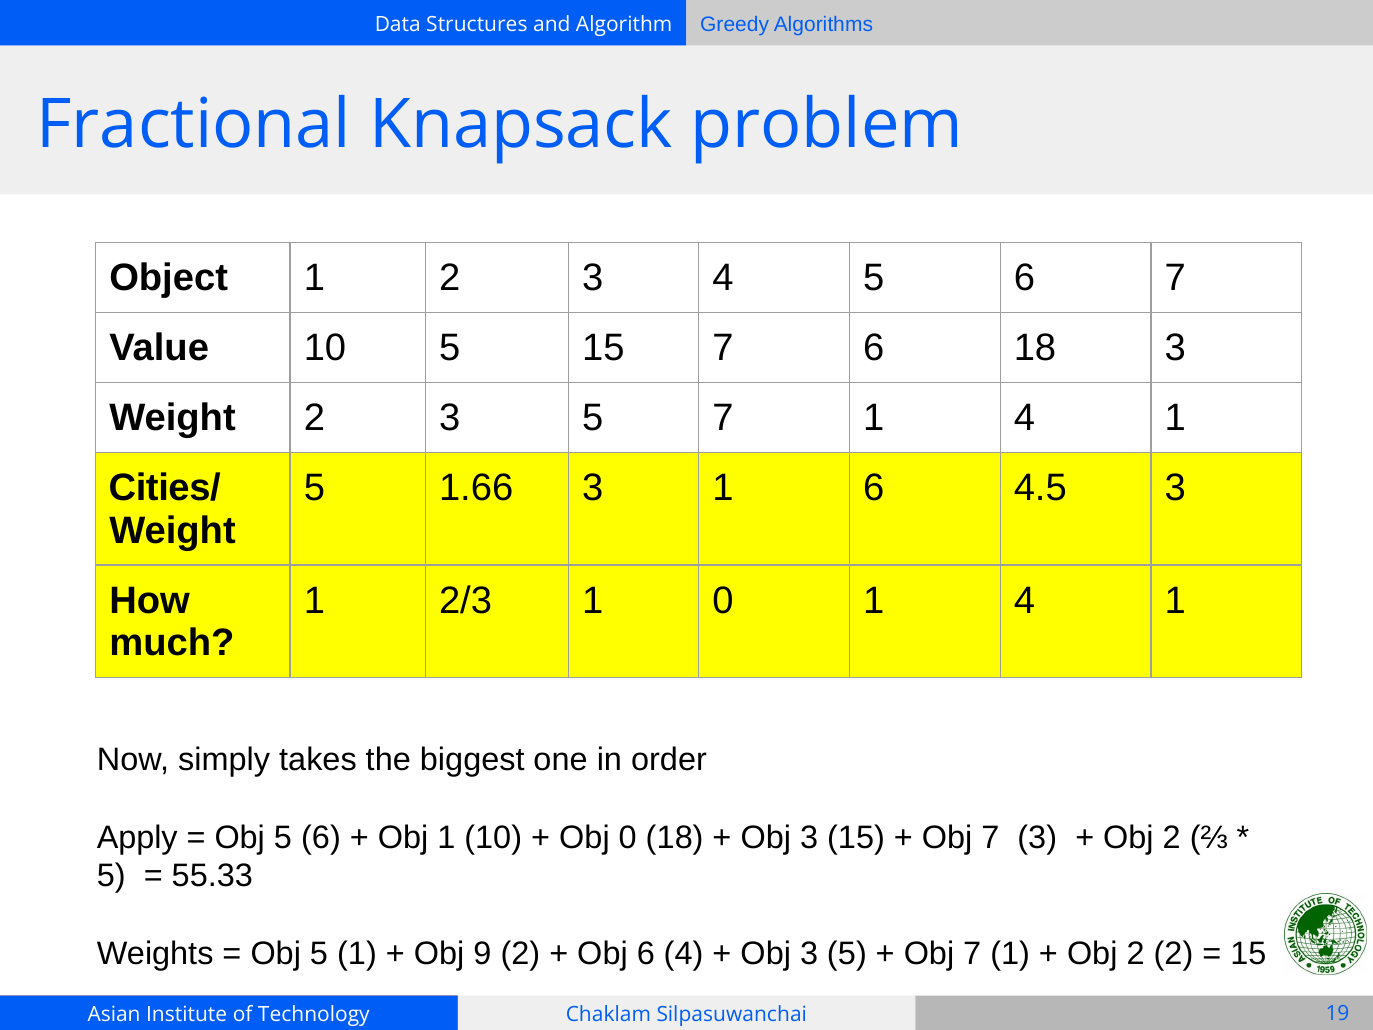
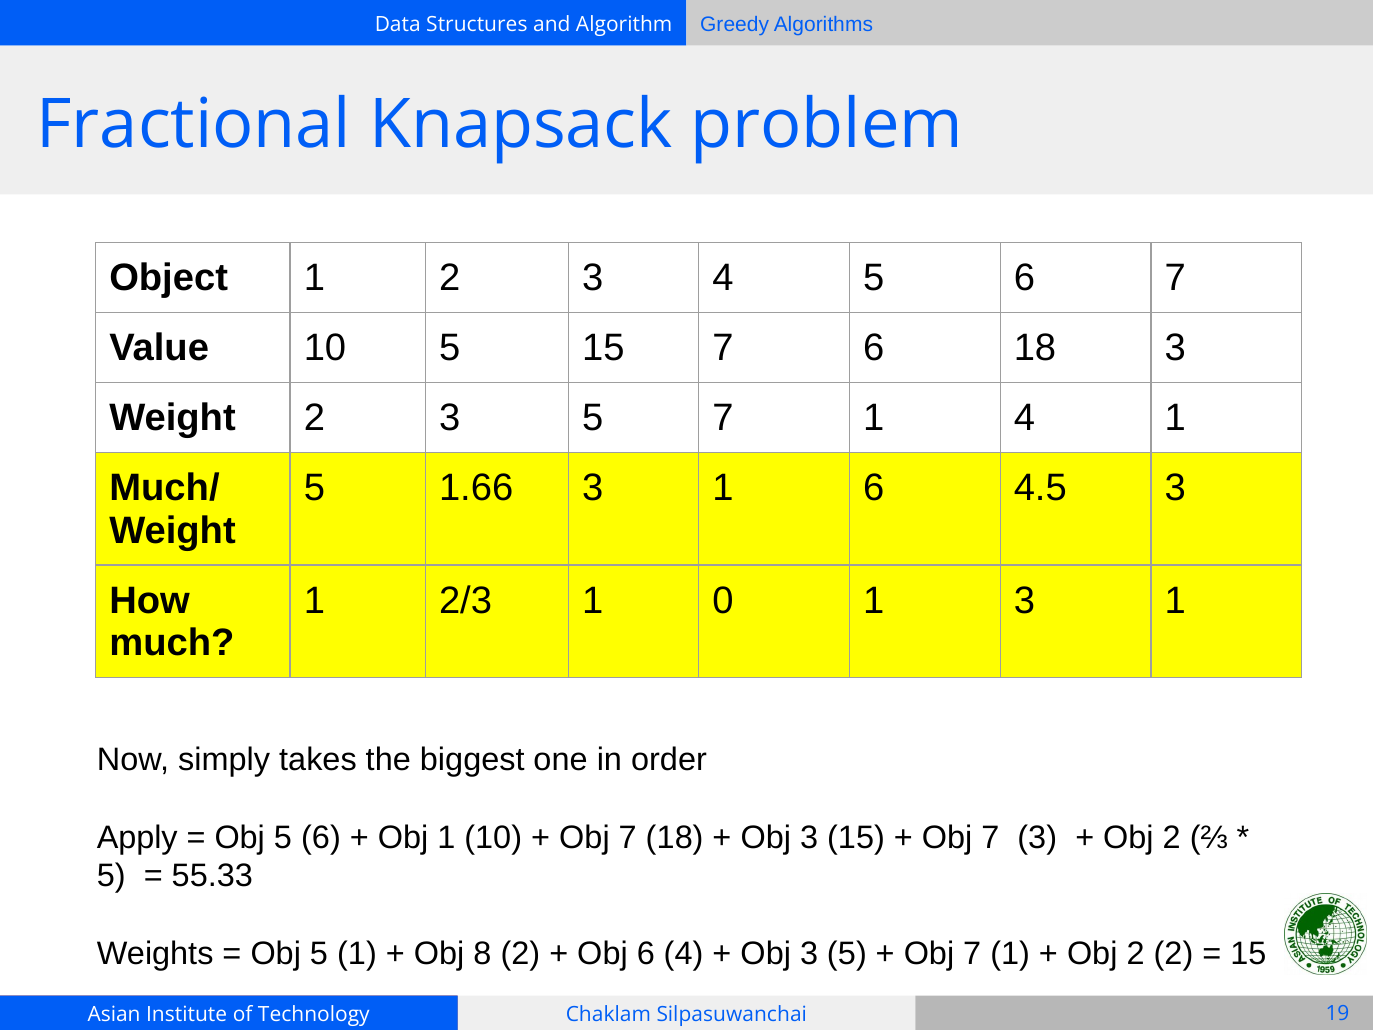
Cities/: Cities/ -> Much/
0 1 4: 4 -> 3
0 at (628, 837): 0 -> 7
9: 9 -> 8
